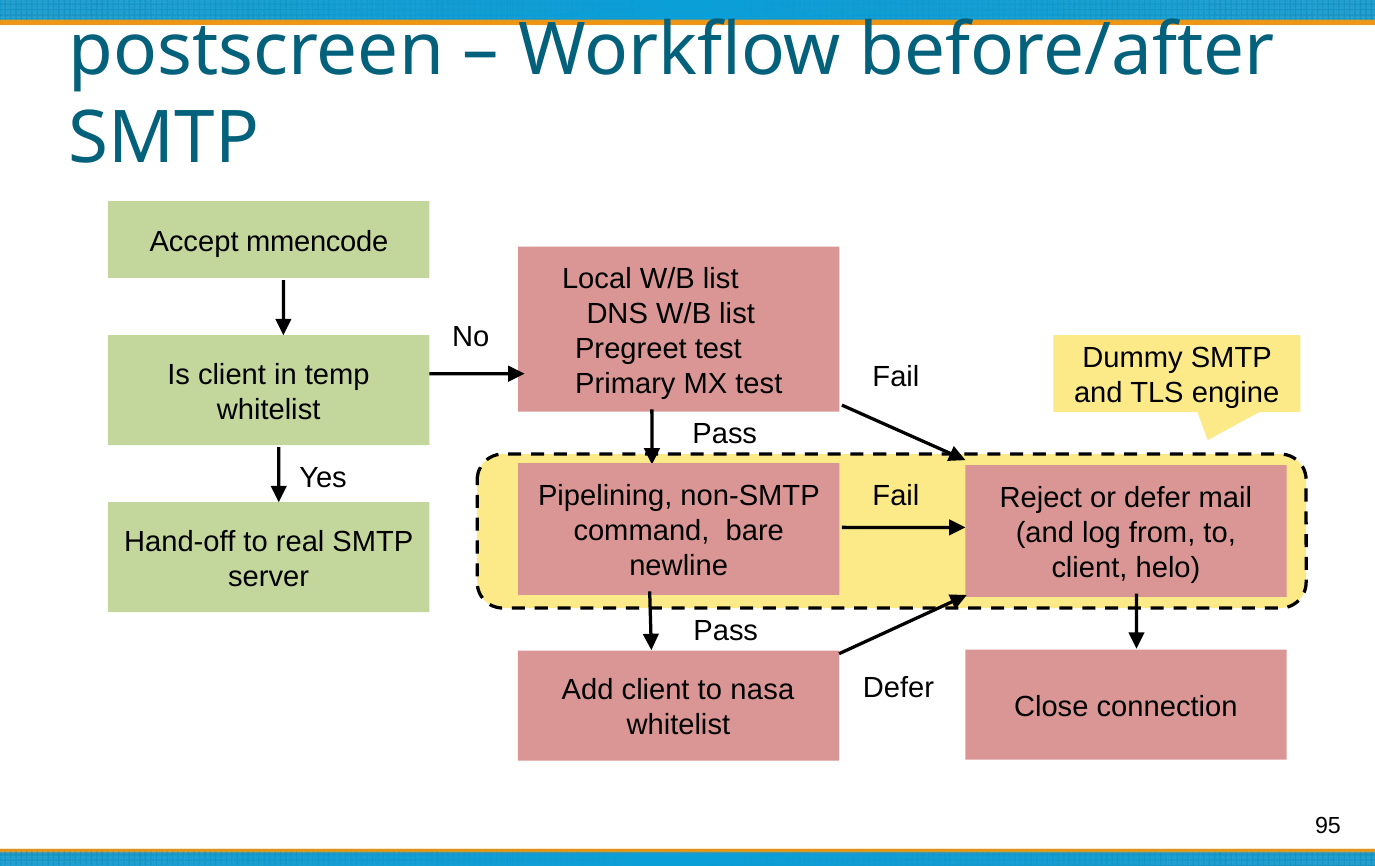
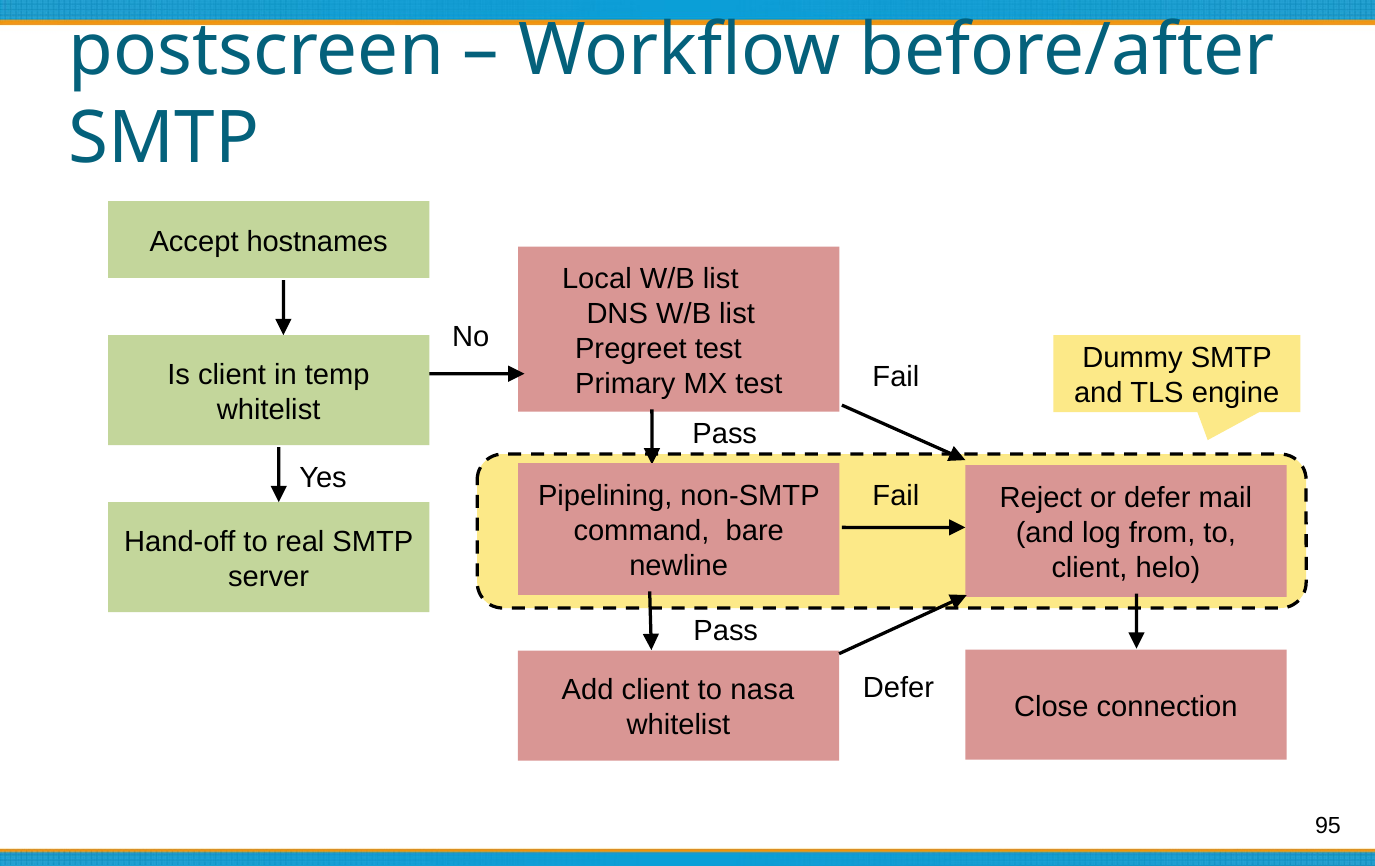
mmencode: mmencode -> hostnames
